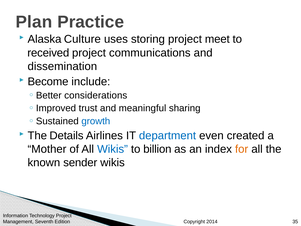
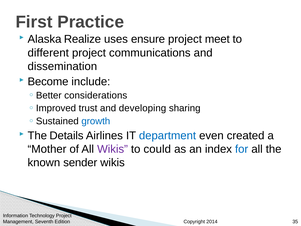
Plan: Plan -> First
Culture: Culture -> Realize
storing: storing -> ensure
received: received -> different
meaningful: meaningful -> developing
Wikis at (113, 149) colour: blue -> purple
billion: billion -> could
for colour: orange -> blue
